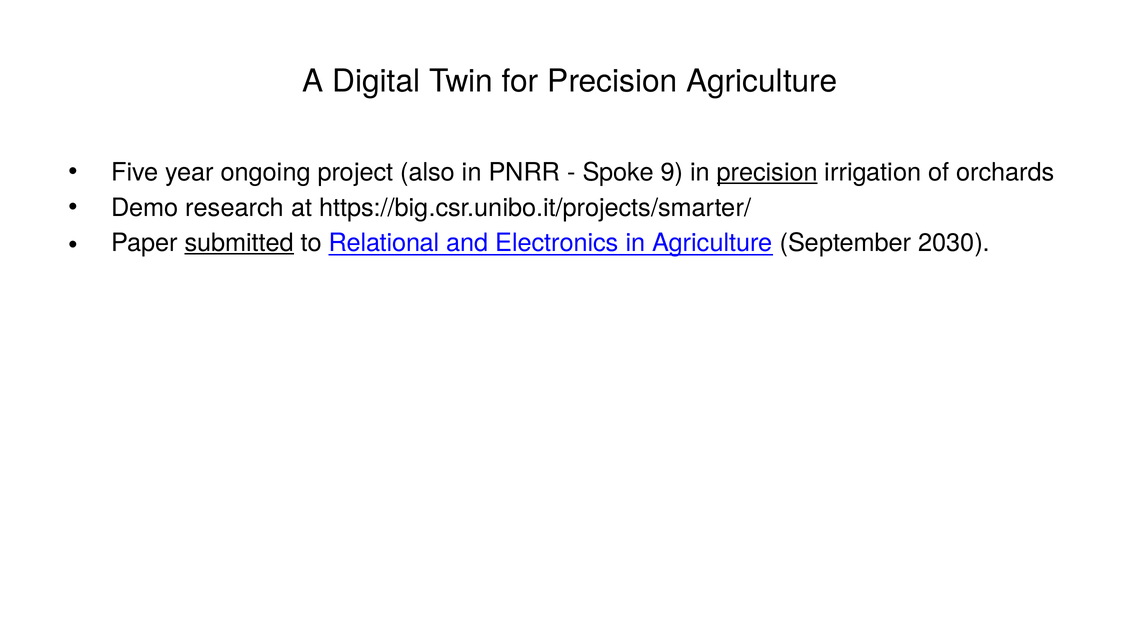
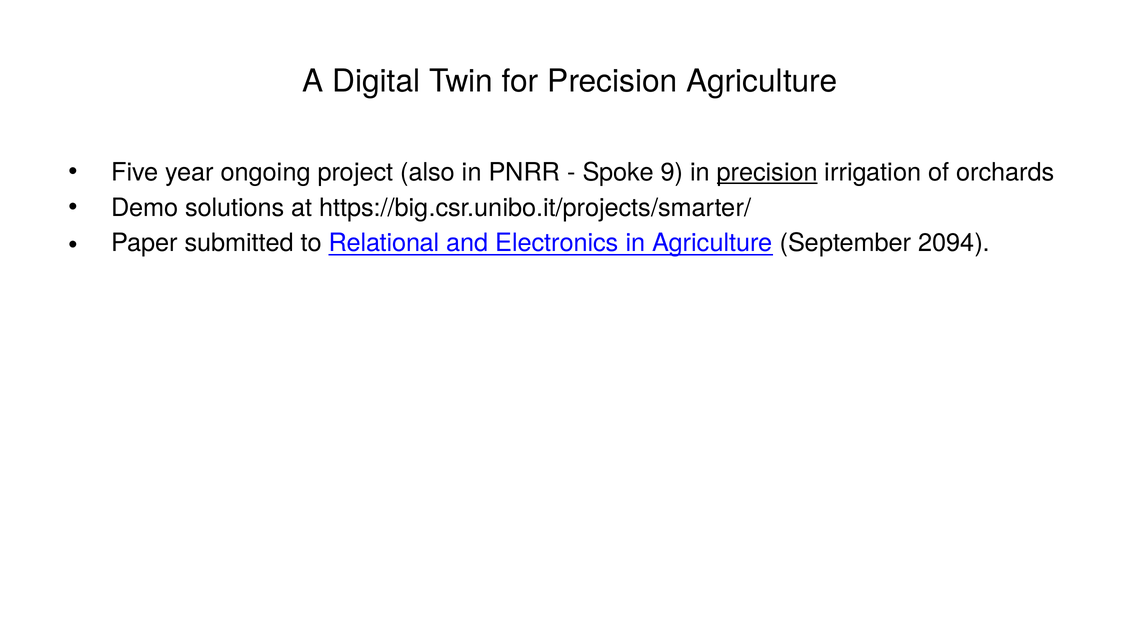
research: research -> solutions
submitted underline: present -> none
2030: 2030 -> 2094
